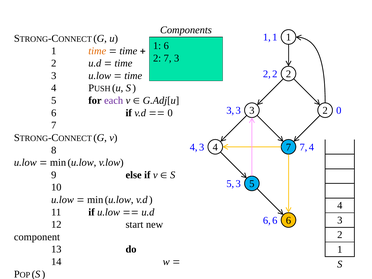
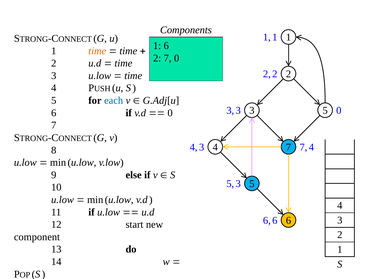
7 3: 3 -> 0
each colour: purple -> blue
2 at (325, 111): 2 -> 5
